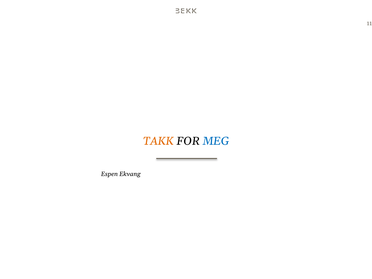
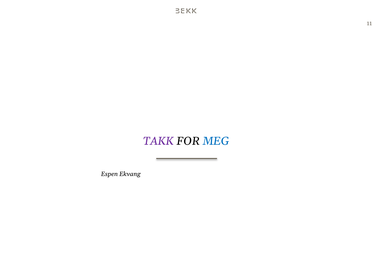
TAKK colour: orange -> purple
